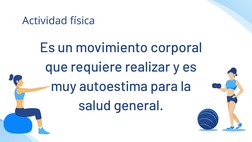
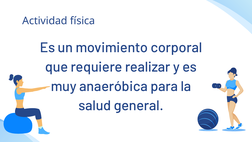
autoestima: autoestima -> anaeróbica
